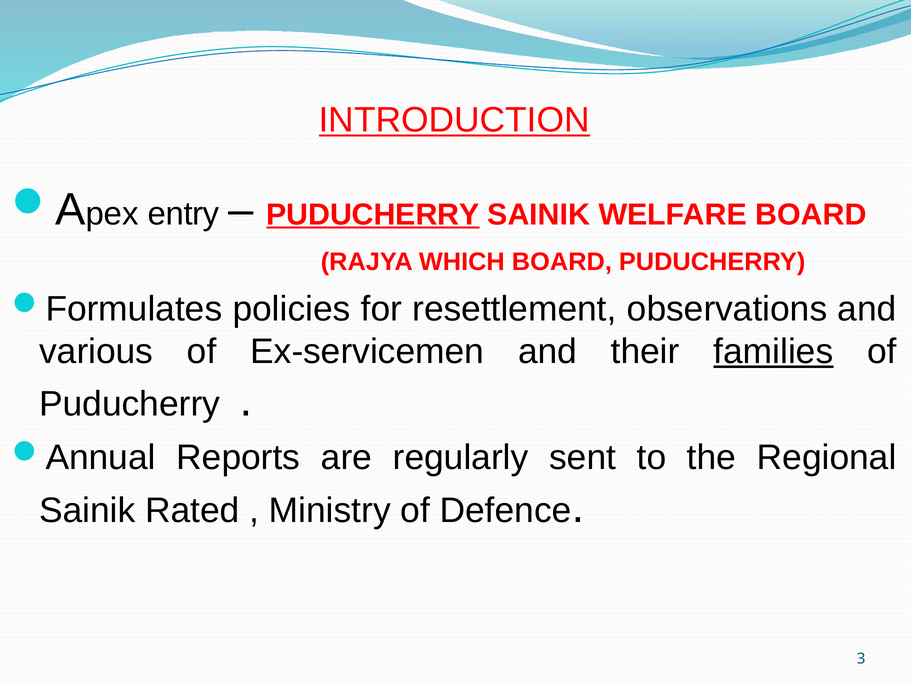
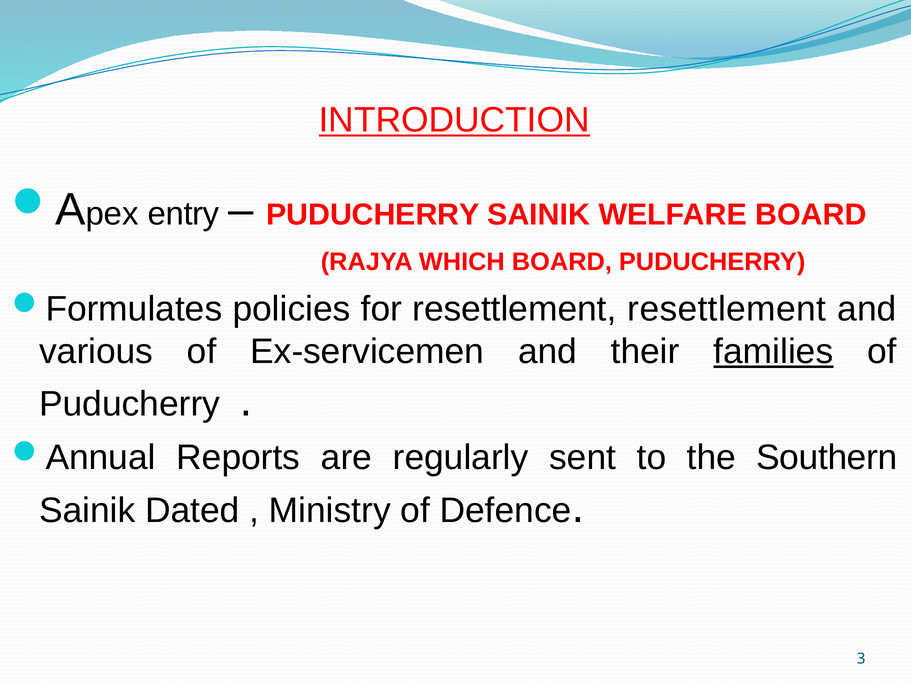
PUDUCHERRY at (373, 215) underline: present -> none
resettlement observations: observations -> resettlement
Regional: Regional -> Southern
Rated: Rated -> Dated
